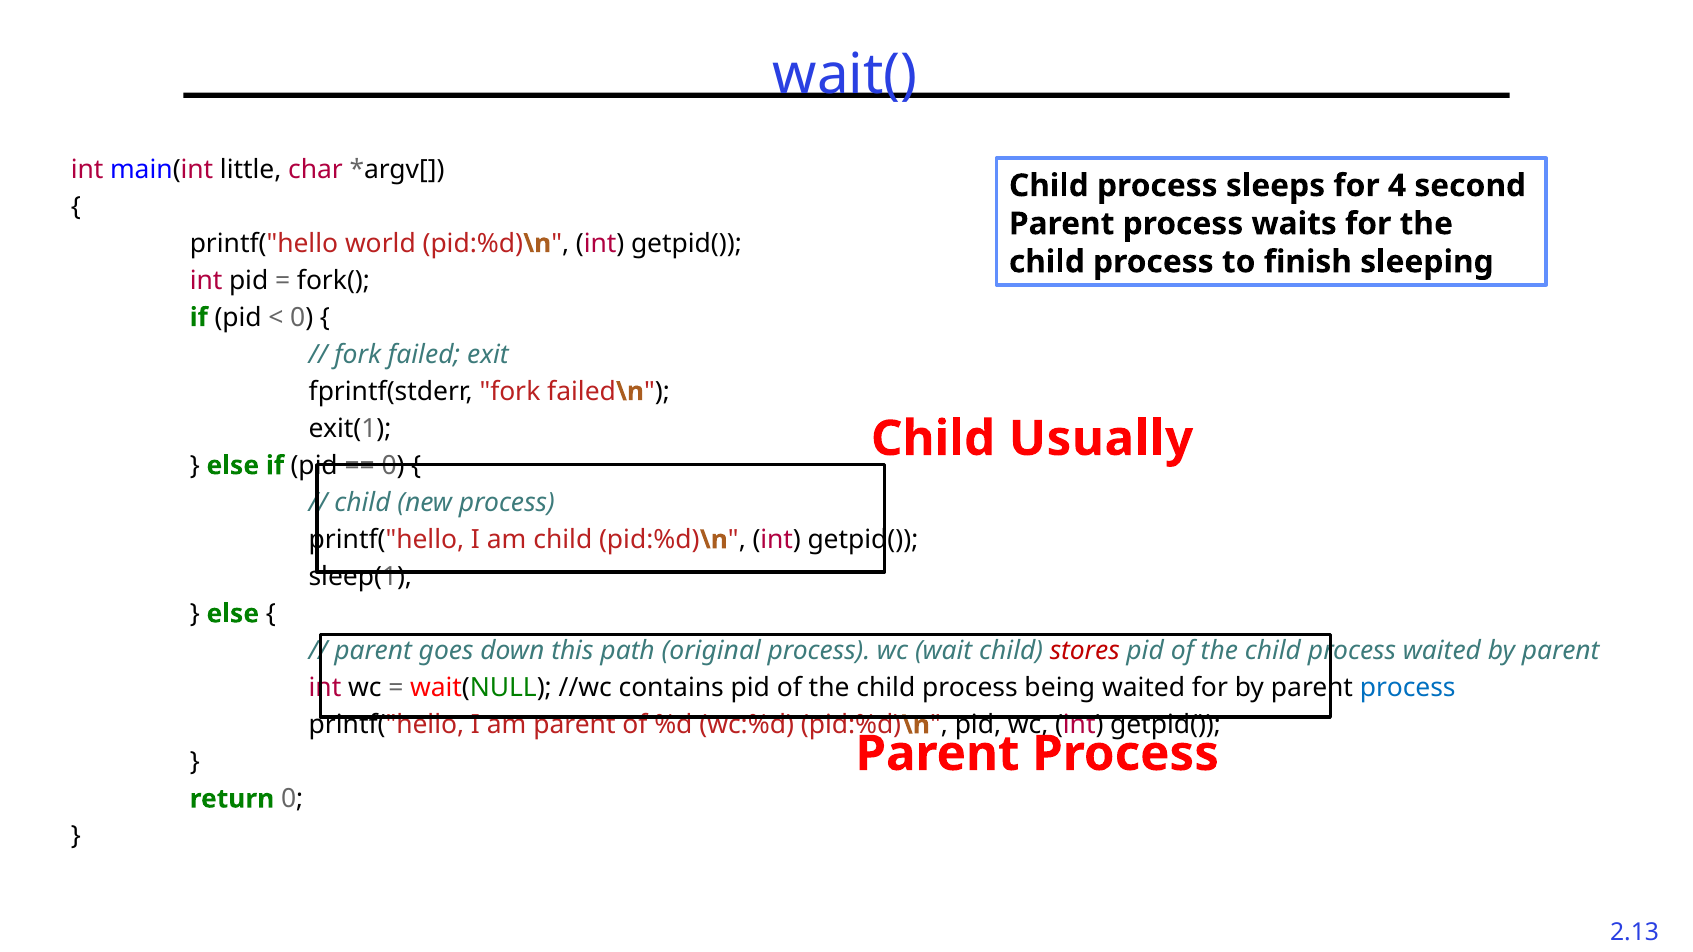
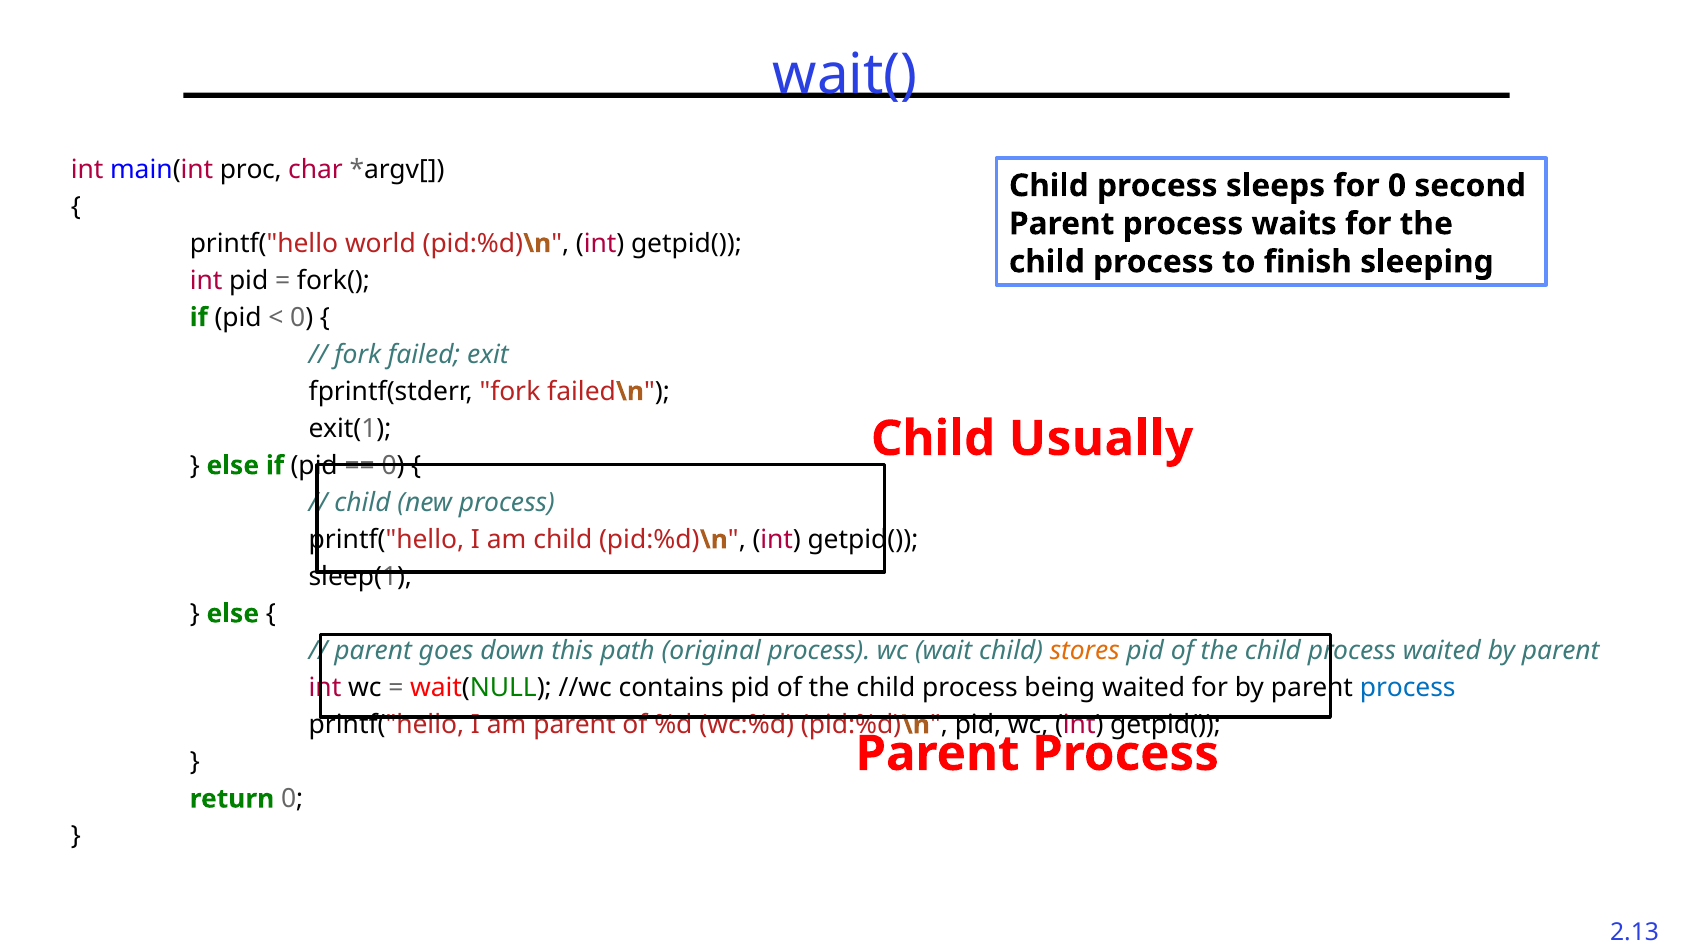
little: little -> proc
for 4: 4 -> 0
stores colour: red -> orange
